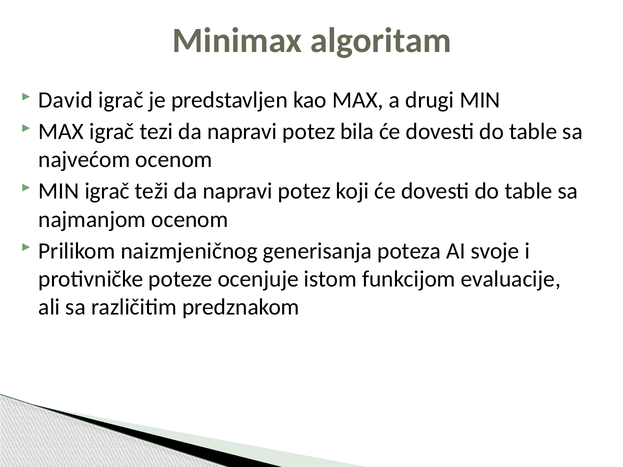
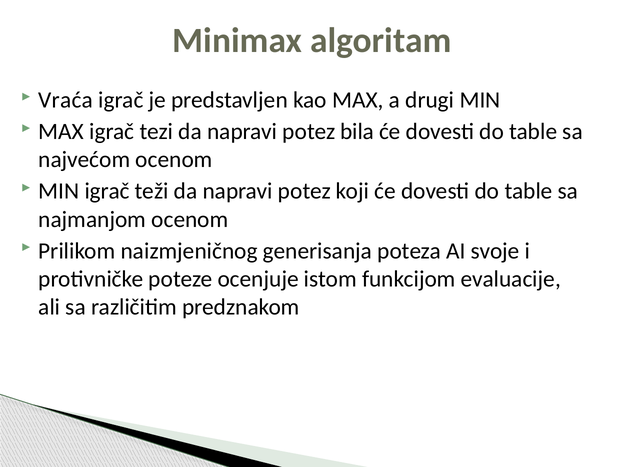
David: David -> Vraća
